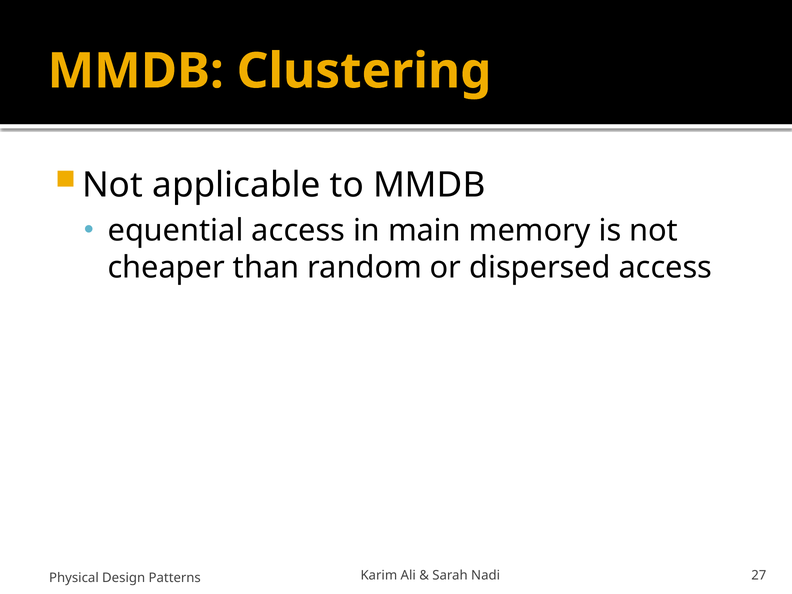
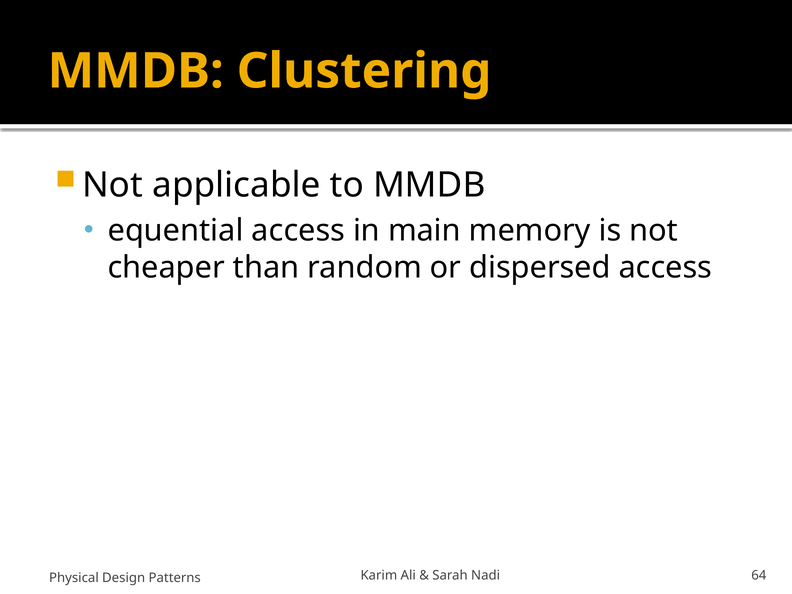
27: 27 -> 64
